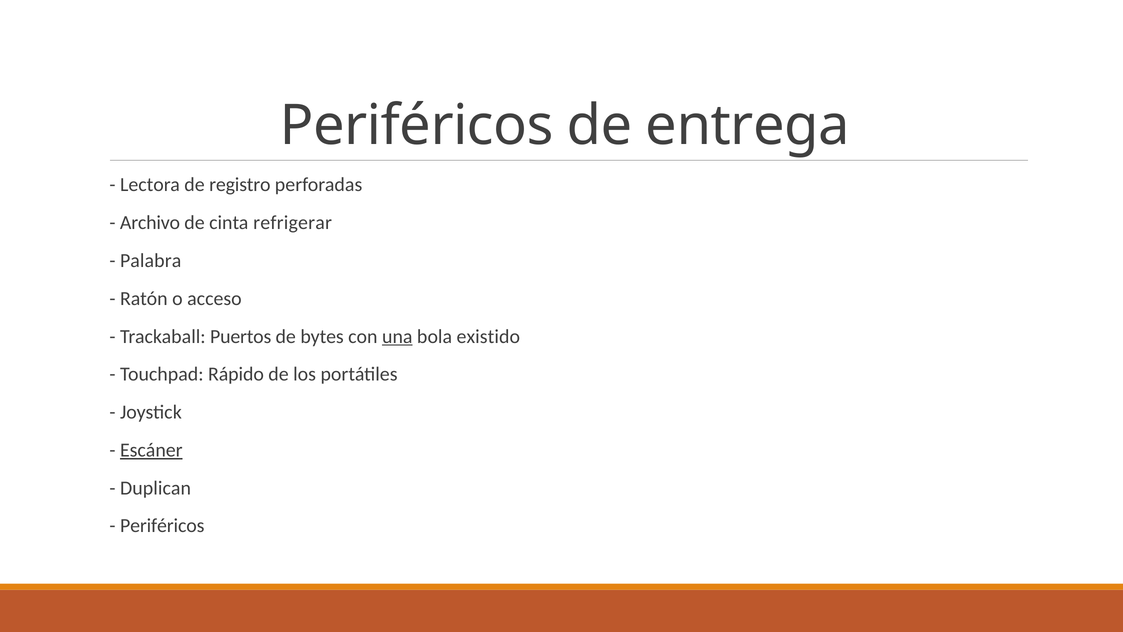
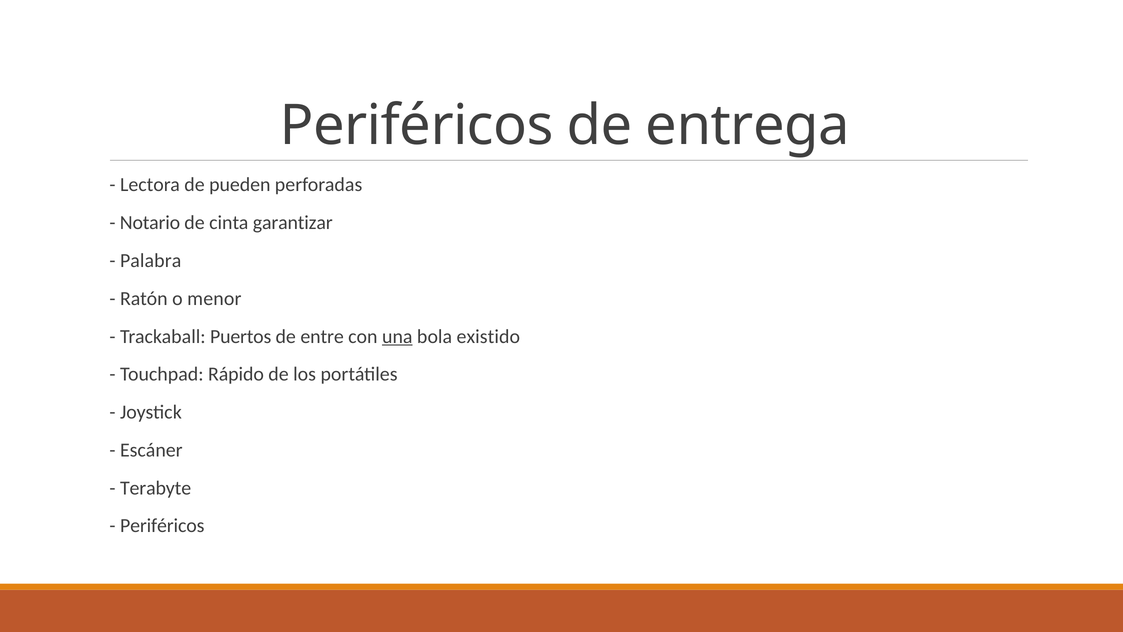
registro: registro -> pueden
Archivo: Archivo -> Notario
refrigerar: refrigerar -> garantizar
acceso: acceso -> menor
bytes: bytes -> entre
Escáner underline: present -> none
Duplican: Duplican -> Terabyte
